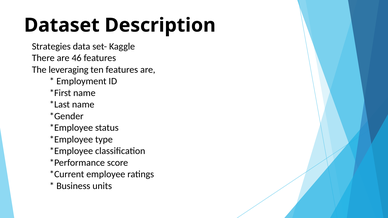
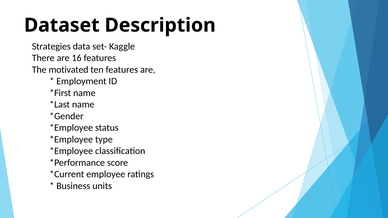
46: 46 -> 16
leveraging: leveraging -> motivated
